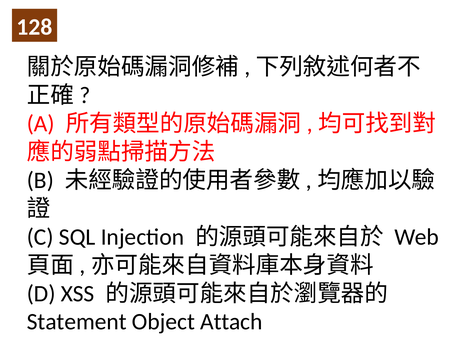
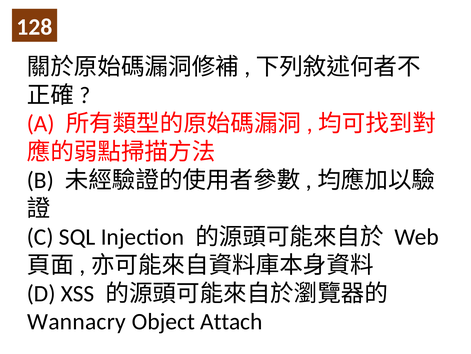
Statement: Statement -> Wannacry
